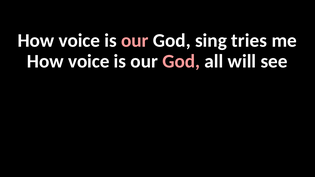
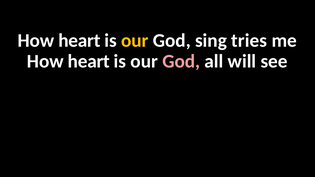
voice at (79, 41): voice -> heart
our at (135, 41) colour: pink -> yellow
voice at (89, 61): voice -> heart
